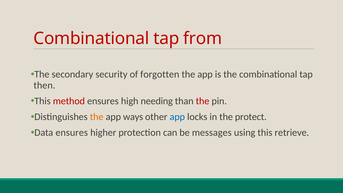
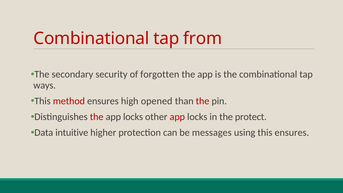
then: then -> ways
needing: needing -> opened
the at (97, 117) colour: orange -> red
ways at (133, 117): ways -> locks
app at (177, 117) colour: blue -> red
Data ensures: ensures -> intuitive
this retrieve: retrieve -> ensures
